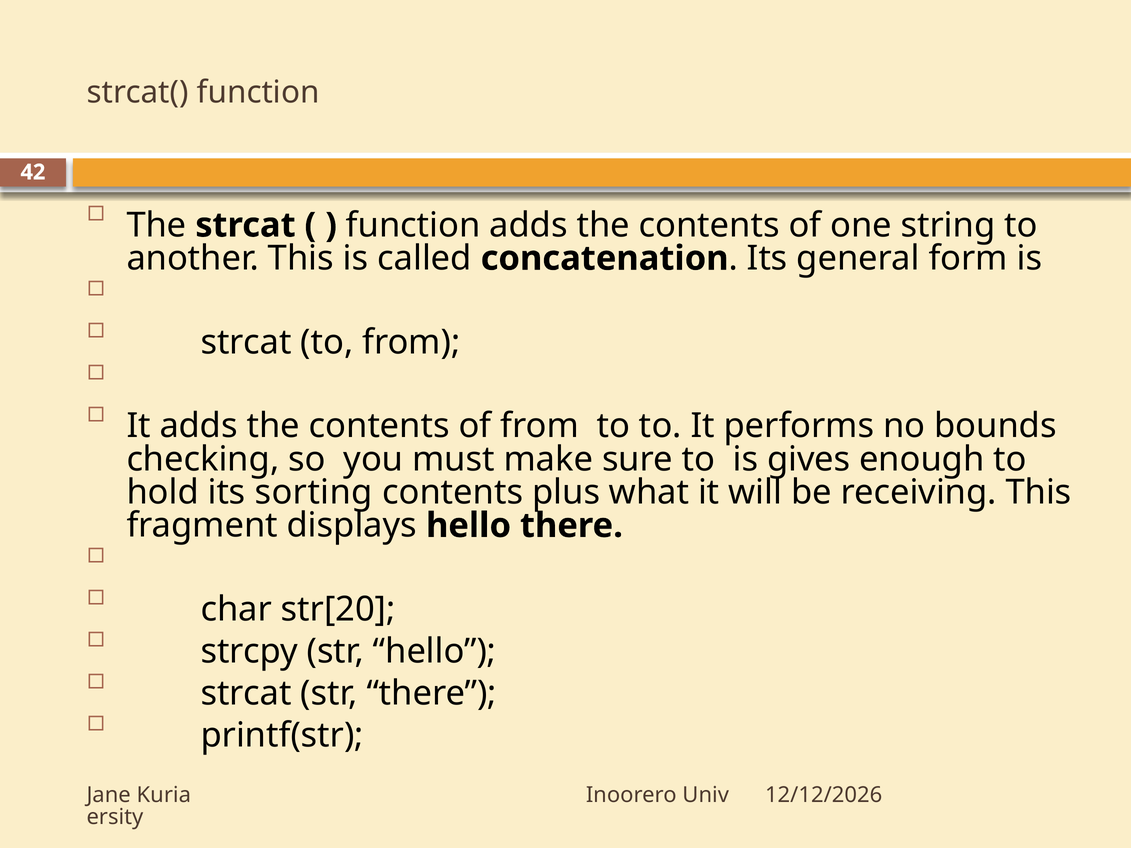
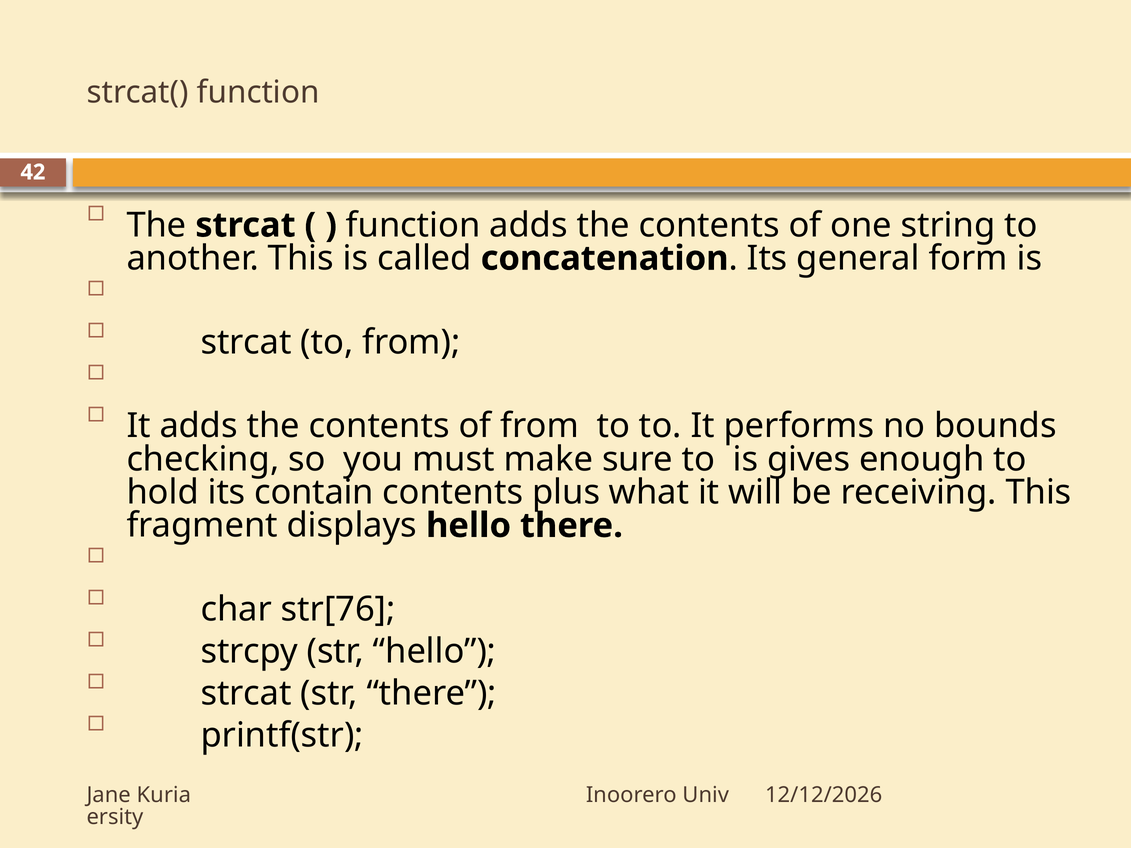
sorting: sorting -> contain
str[20: str[20 -> str[76
